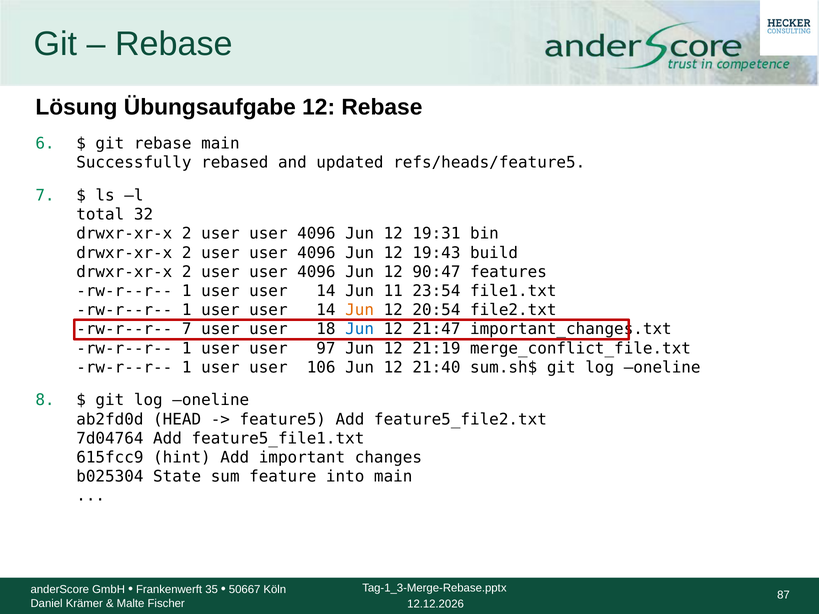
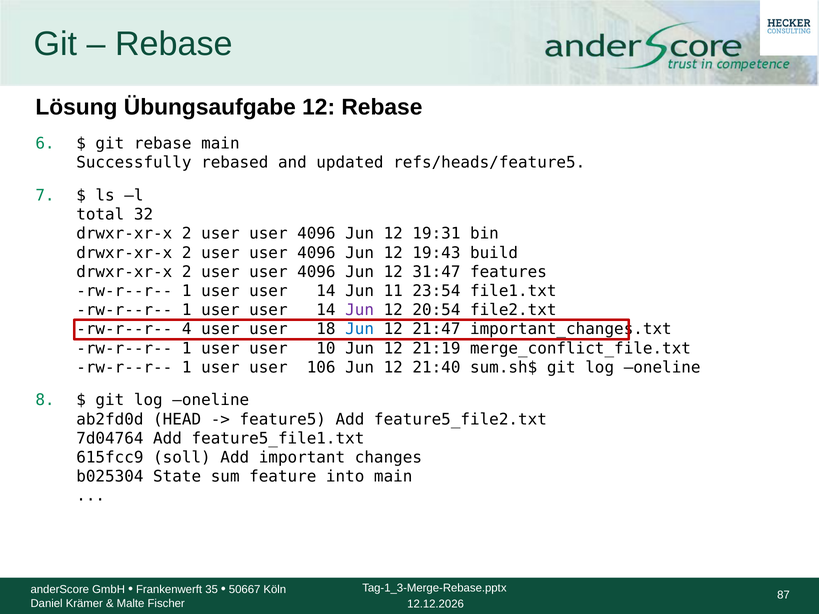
90:47: 90:47 -> 31:47
Jun at (360, 310) colour: orange -> purple
rw-r--r-- 7: 7 -> 4
97: 97 -> 10
hint: hint -> soll
